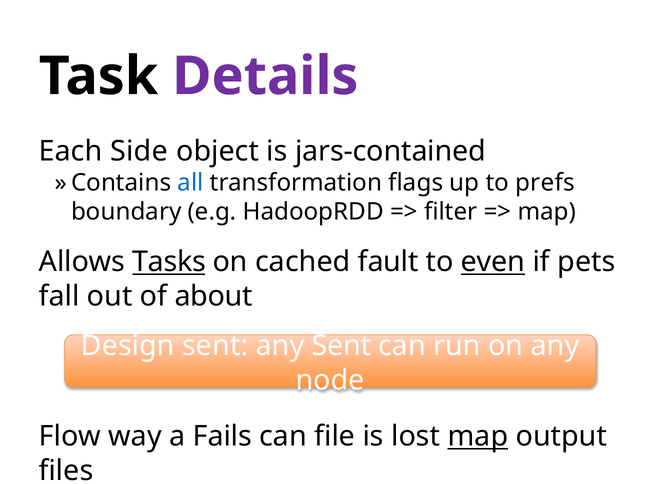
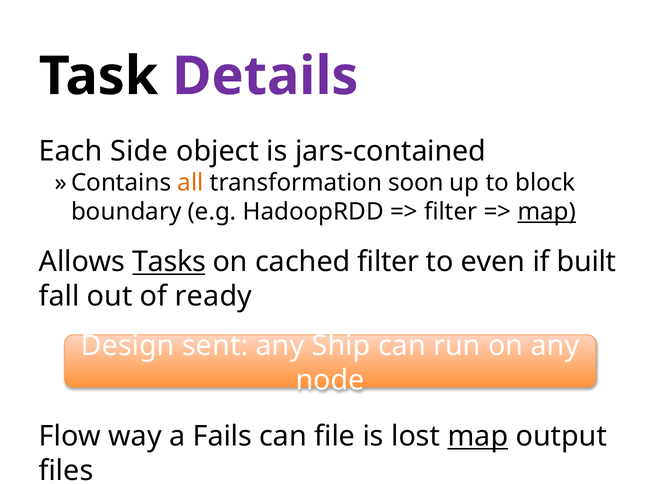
all colour: blue -> orange
flags: flags -> soon
prefs: prefs -> block
map at (547, 212) underline: none -> present
cached fault: fault -> filter
even underline: present -> none
pets: pets -> built
about: about -> ready
any Sent: Sent -> Ship
